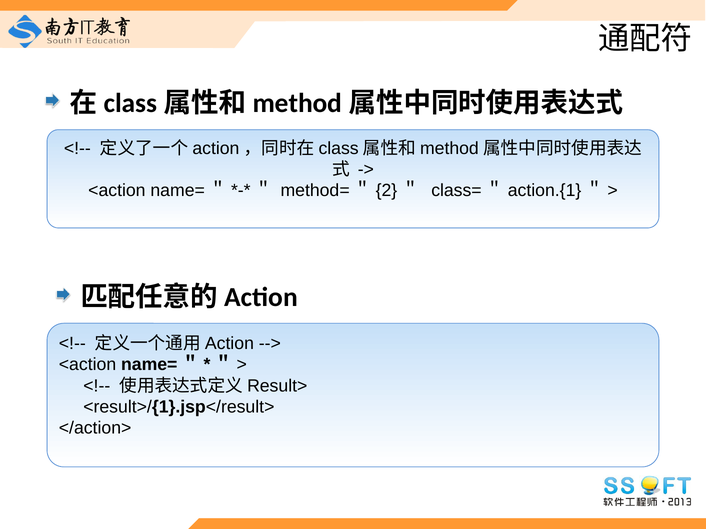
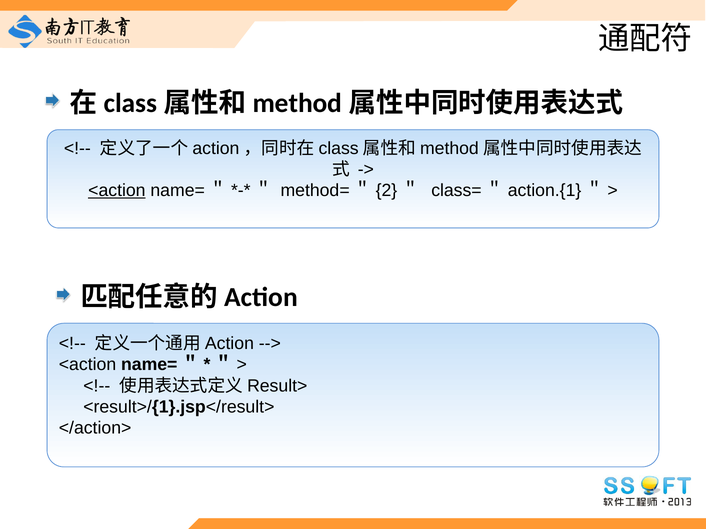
<action at (117, 191) underline: none -> present
